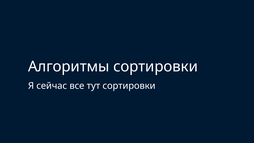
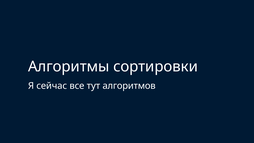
тут сортировки: сортировки -> алгоритмов
